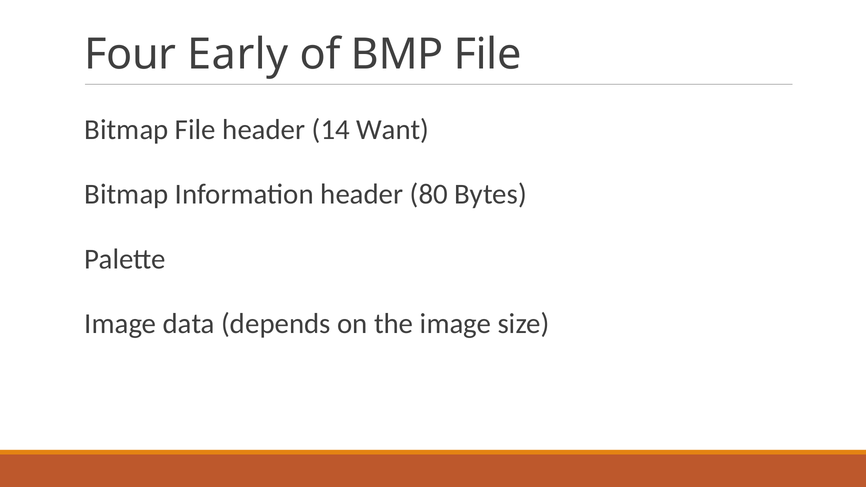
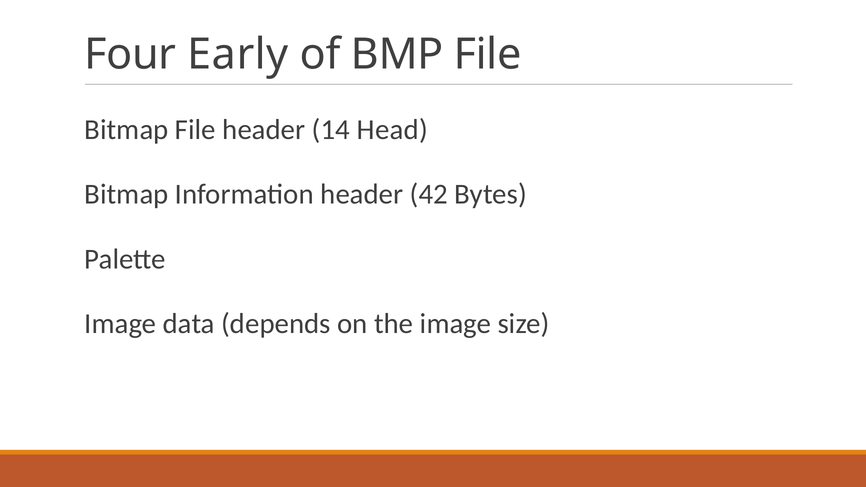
Want: Want -> Head
80: 80 -> 42
